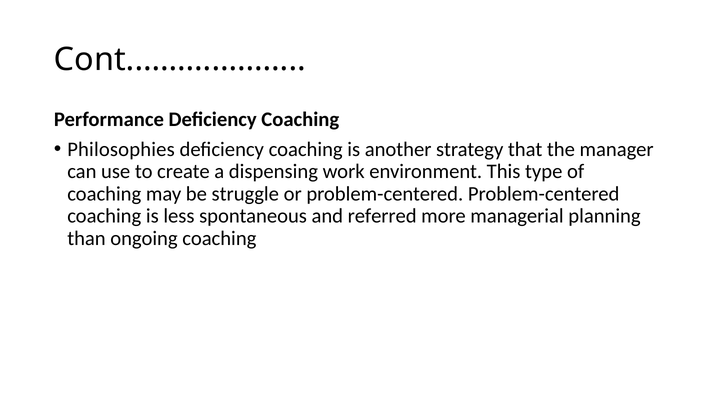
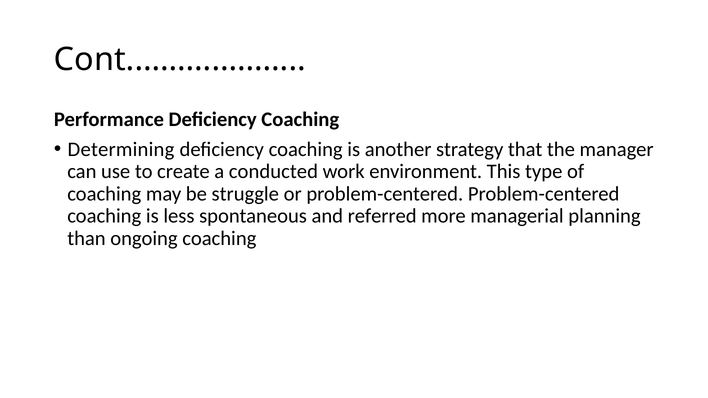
Philosophies: Philosophies -> Determining
dispensing: dispensing -> conducted
